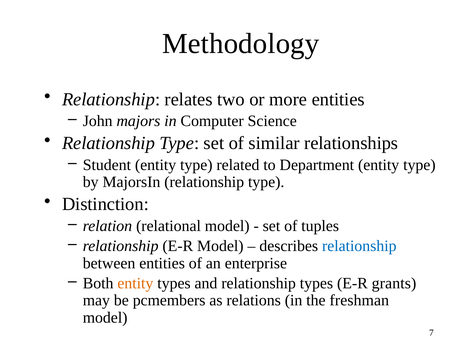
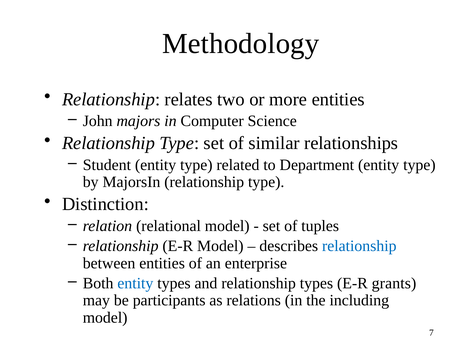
entity at (135, 283) colour: orange -> blue
pcmembers: pcmembers -> participants
freshman: freshman -> including
